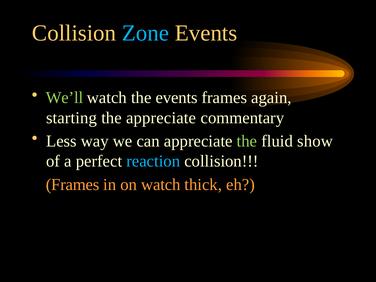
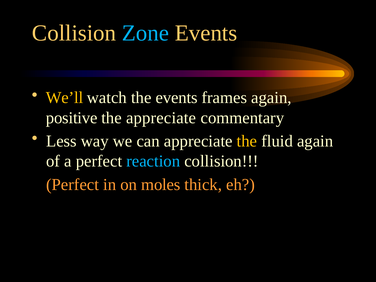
We’ll colour: light green -> yellow
starting: starting -> positive
the at (247, 141) colour: light green -> yellow
fluid show: show -> again
Frames at (73, 185): Frames -> Perfect
on watch: watch -> moles
